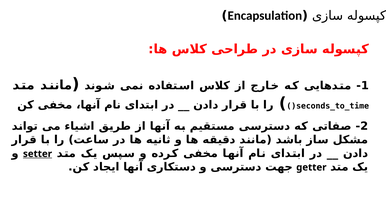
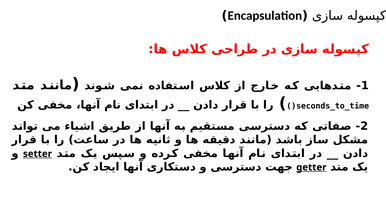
getter underline: none -> present
